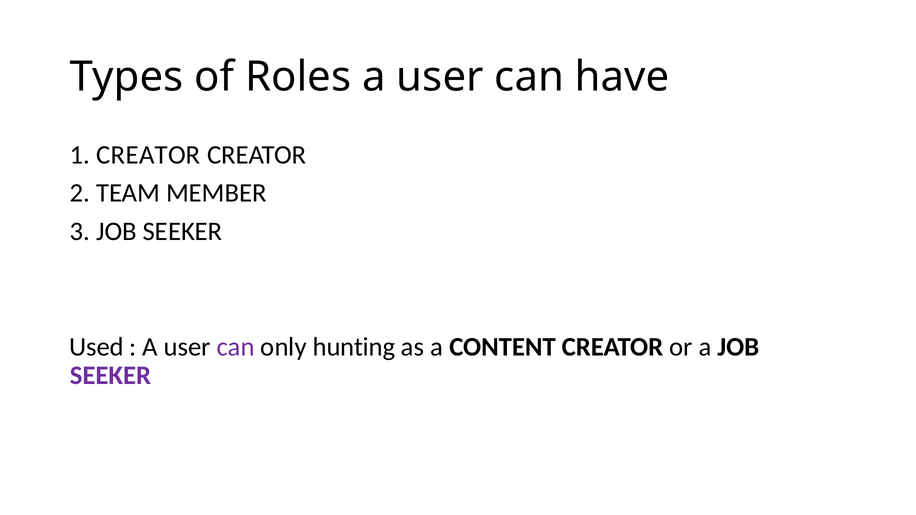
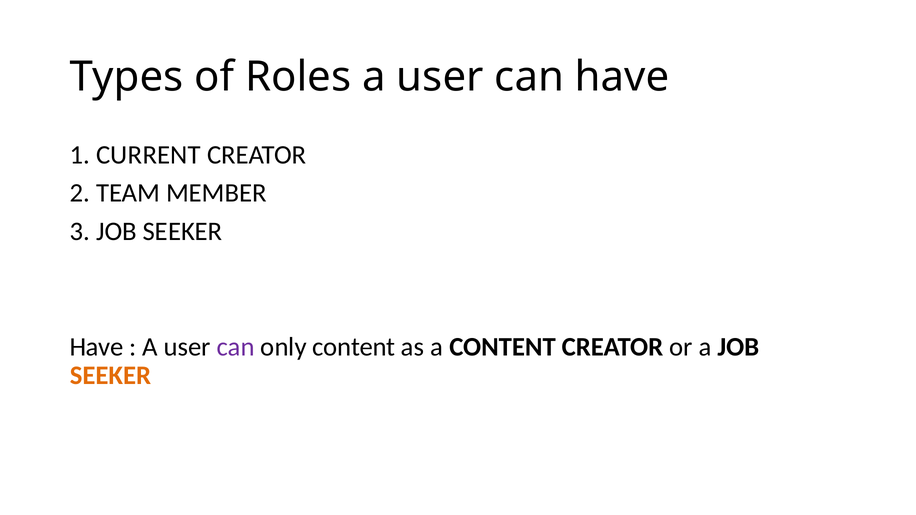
1 CREATOR: CREATOR -> CURRENT
Used at (97, 347): Used -> Have
only hunting: hunting -> content
SEEKER at (110, 376) colour: purple -> orange
